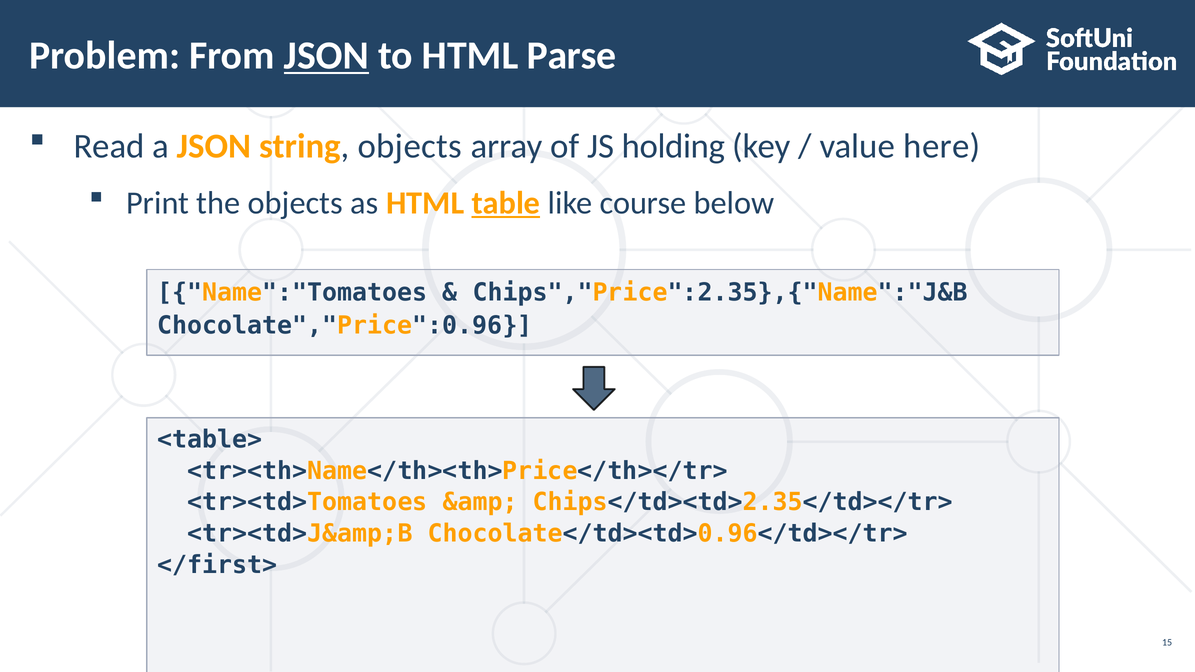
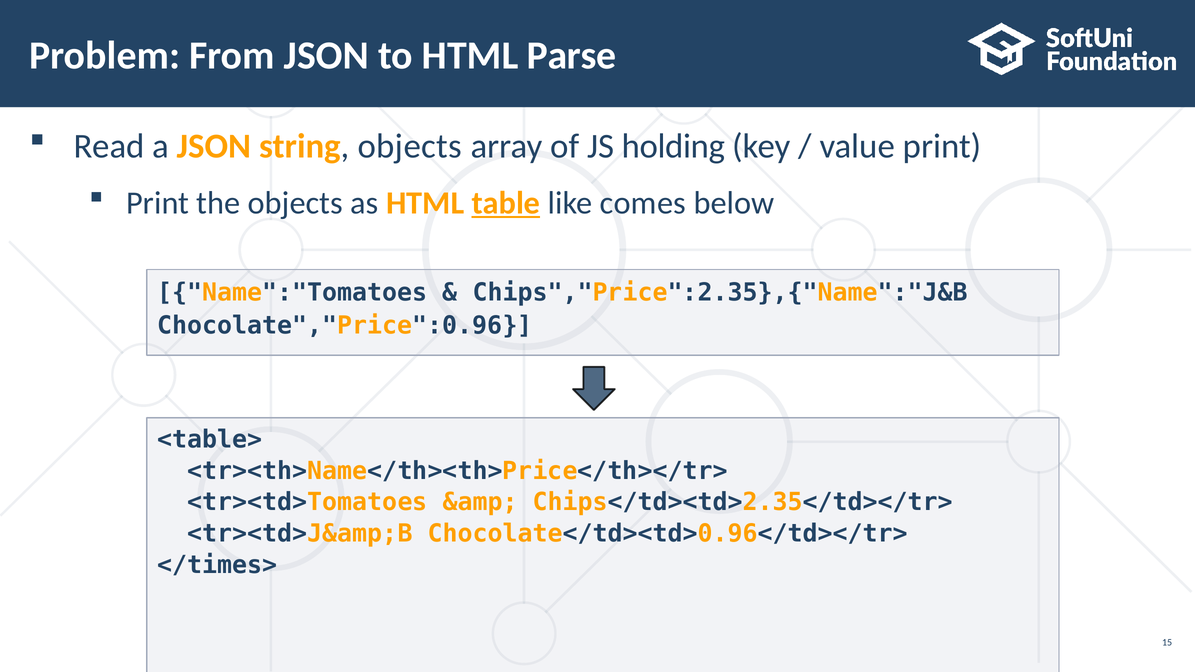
JSON at (326, 56) underline: present -> none
value here: here -> print
course: course -> comes
</first>: </first> -> </times>
